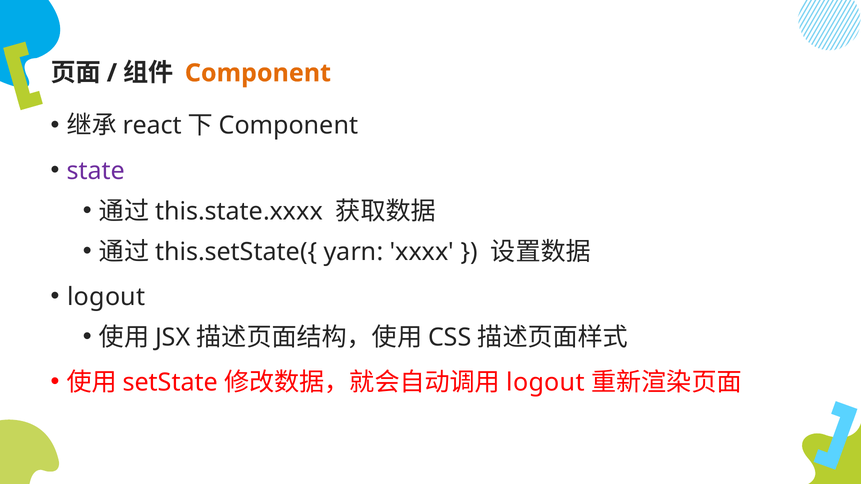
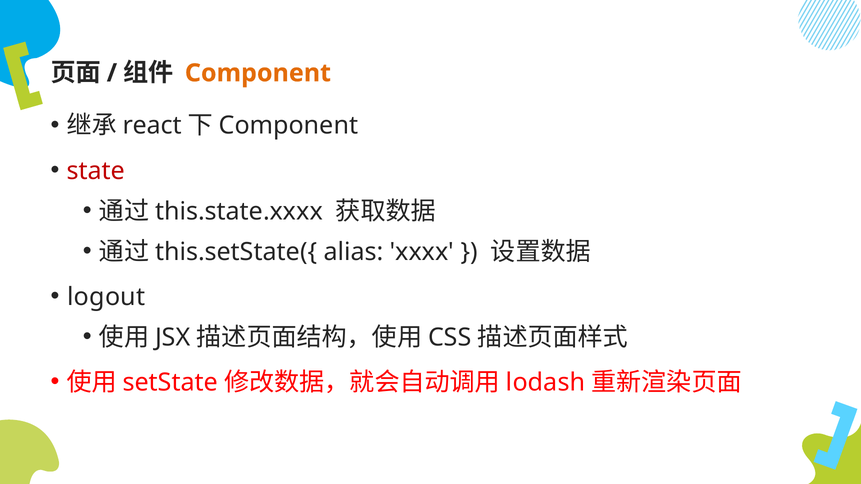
state colour: purple -> red
yarn: yarn -> alias
logout at (545, 383): logout -> lodash
